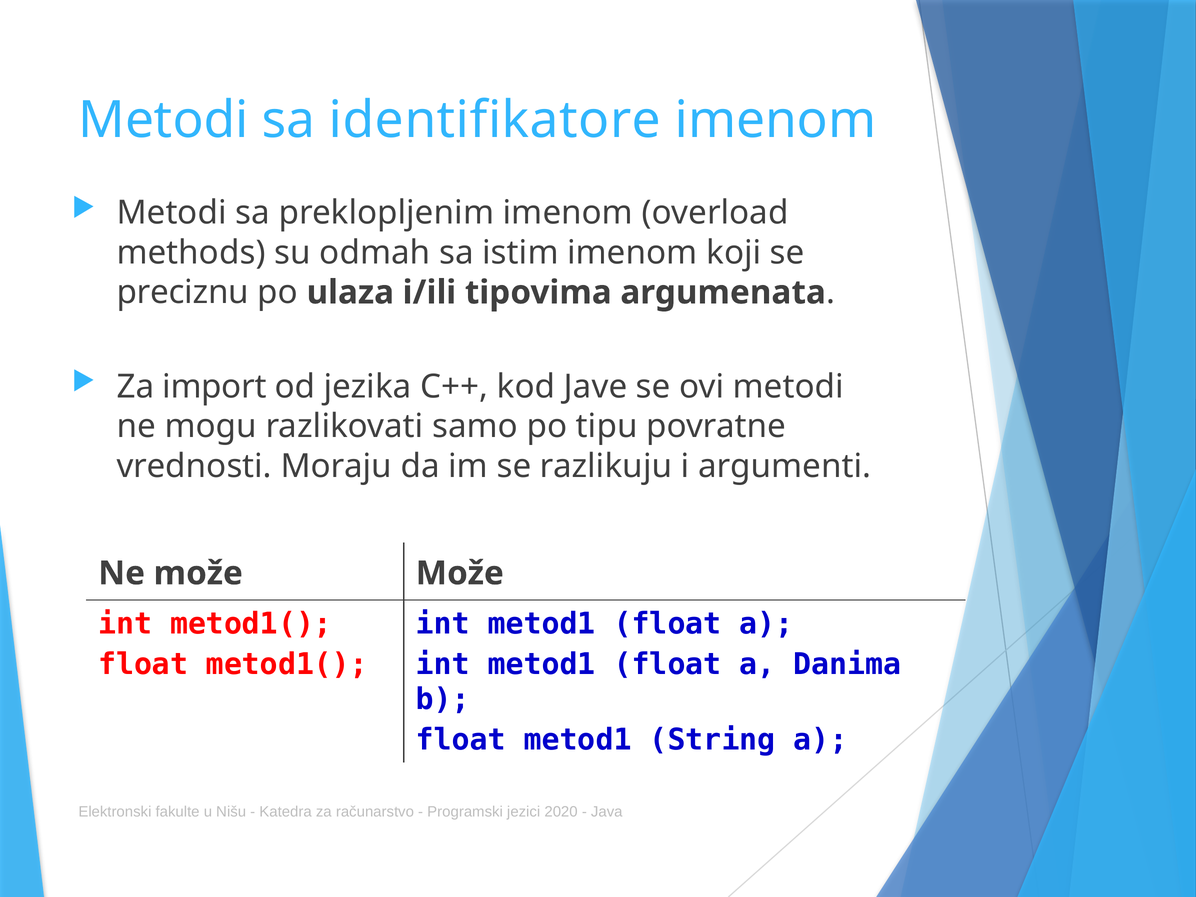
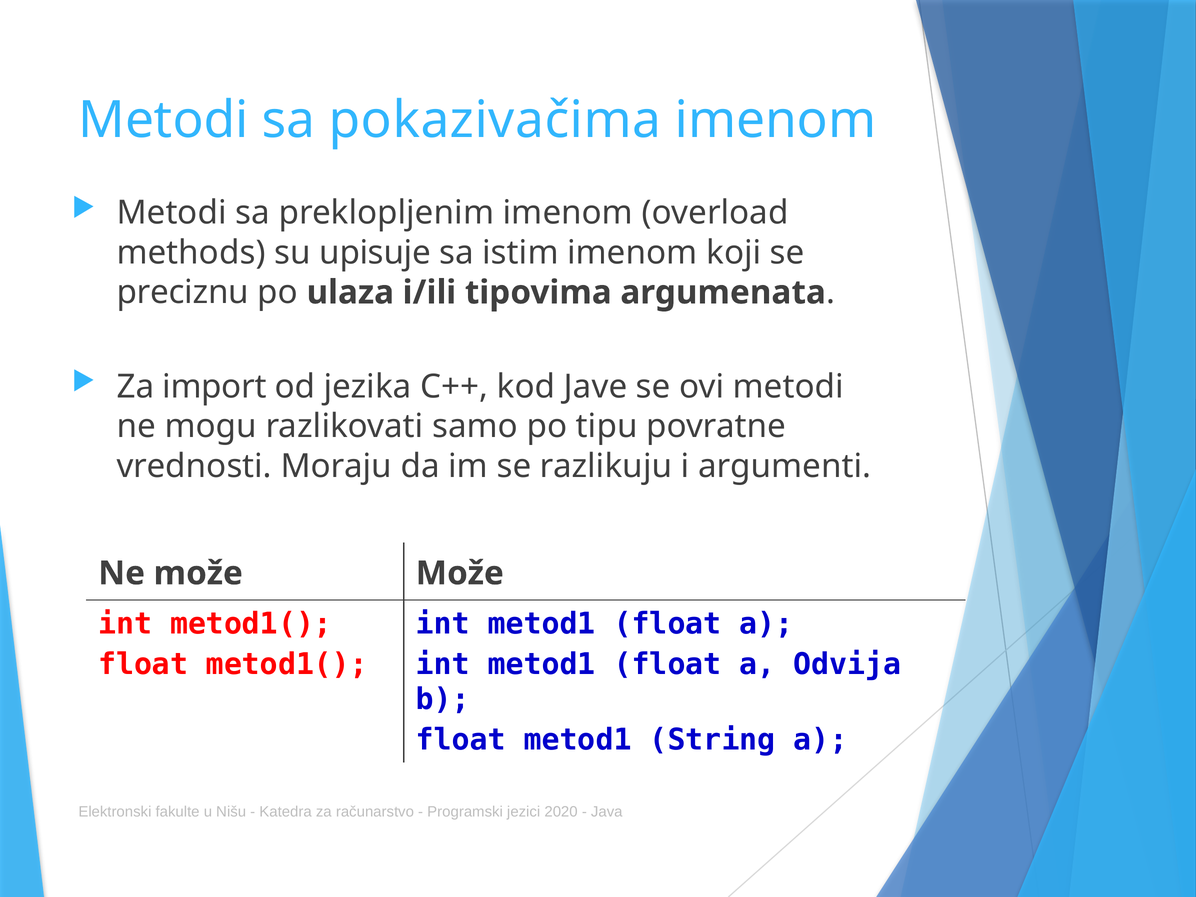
identifikatore: identifikatore -> pokazivačima
odmah: odmah -> upisuje
Danima: Danima -> Odvija
